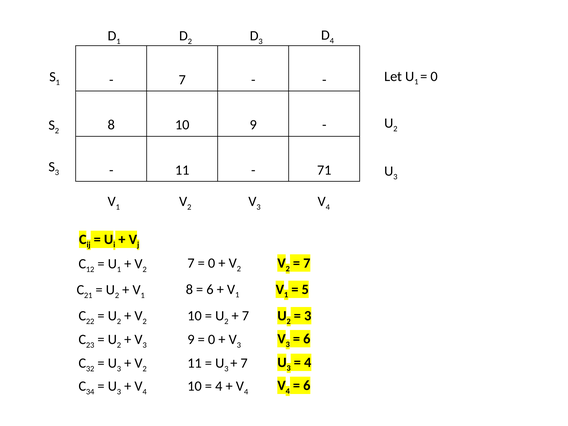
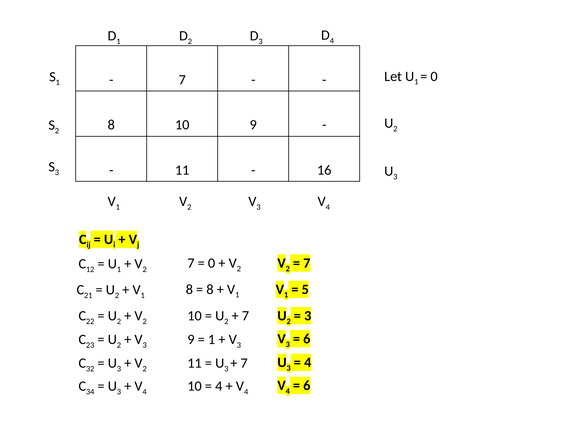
71: 71 -> 16
6 at (210, 289): 6 -> 8
0 at (212, 340): 0 -> 1
